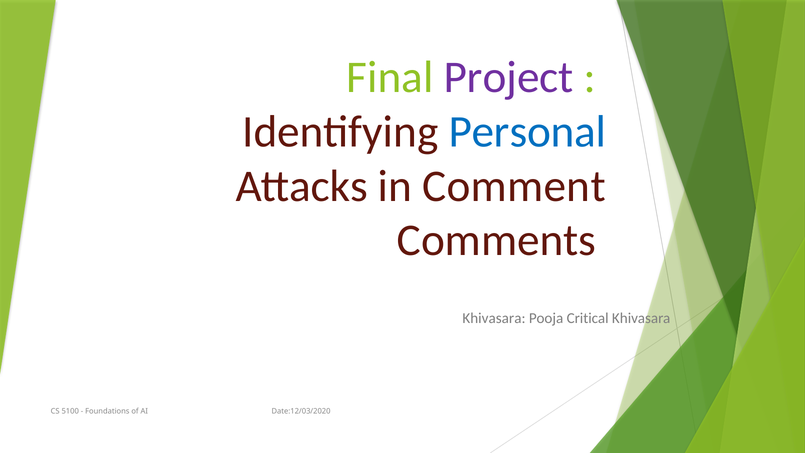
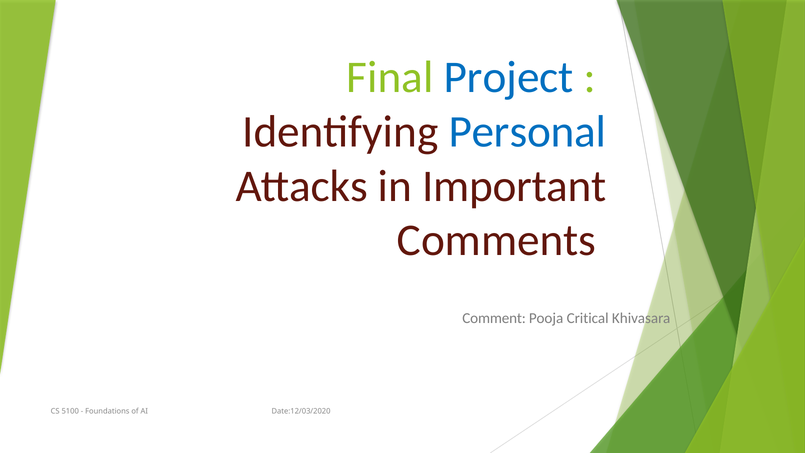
Project colour: purple -> blue
Comment: Comment -> Important
Khivasara at (494, 318): Khivasara -> Comment
